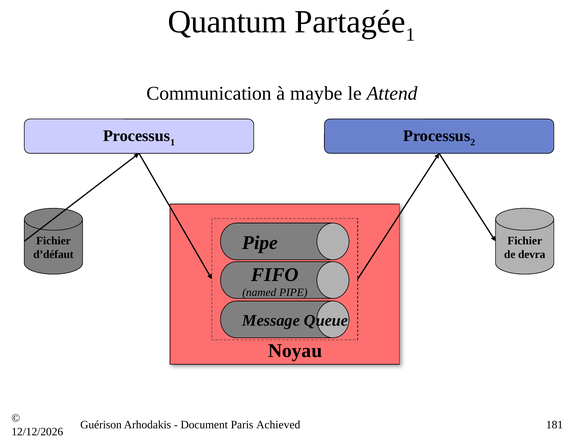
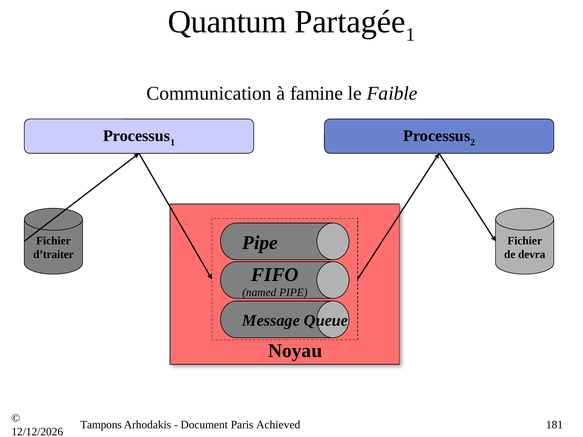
maybe: maybe -> famine
Attend: Attend -> Faible
d’défaut: d’défaut -> d’traiter
Guérison: Guérison -> Tampons
